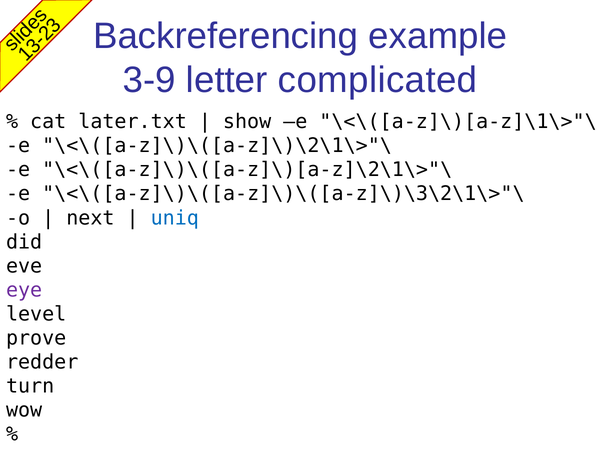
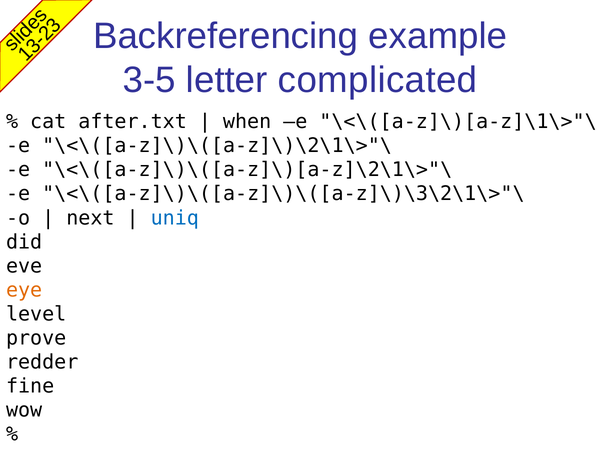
3-9: 3-9 -> 3-5
later.txt: later.txt -> after.txt
show: show -> when
eye colour: purple -> orange
turn: turn -> fine
